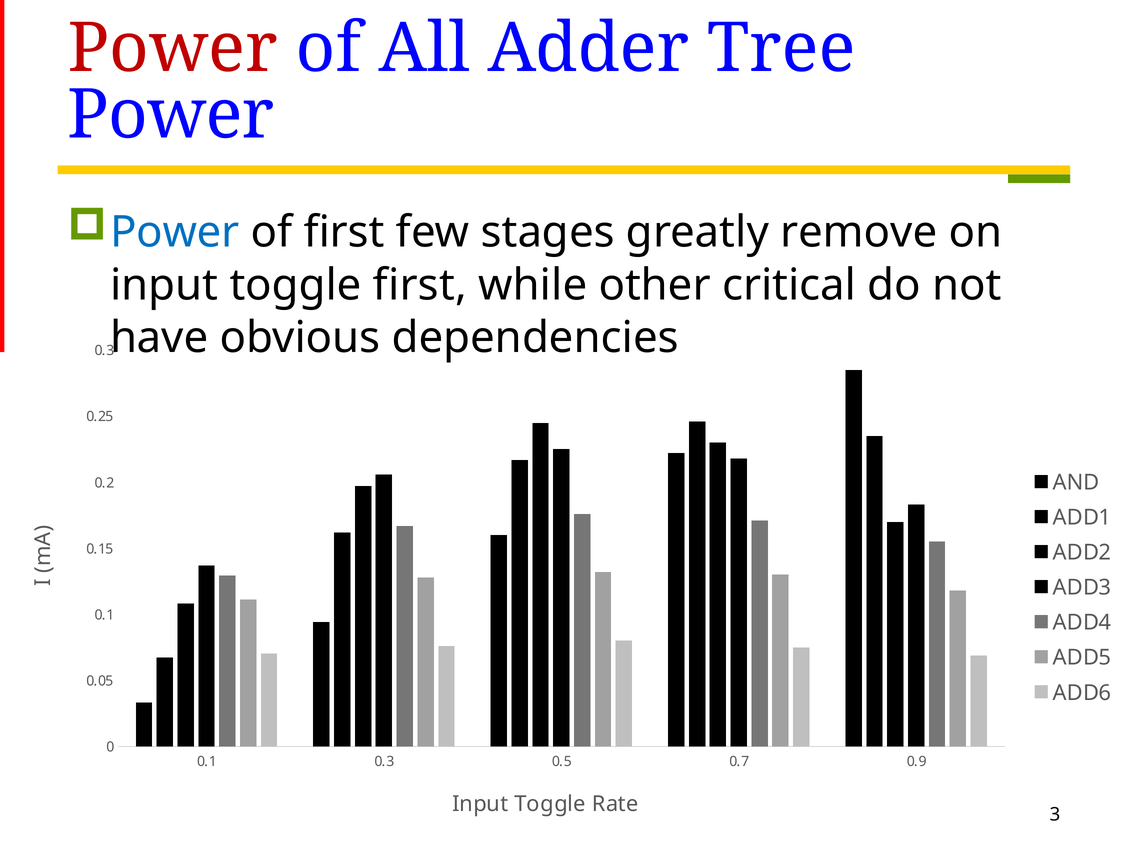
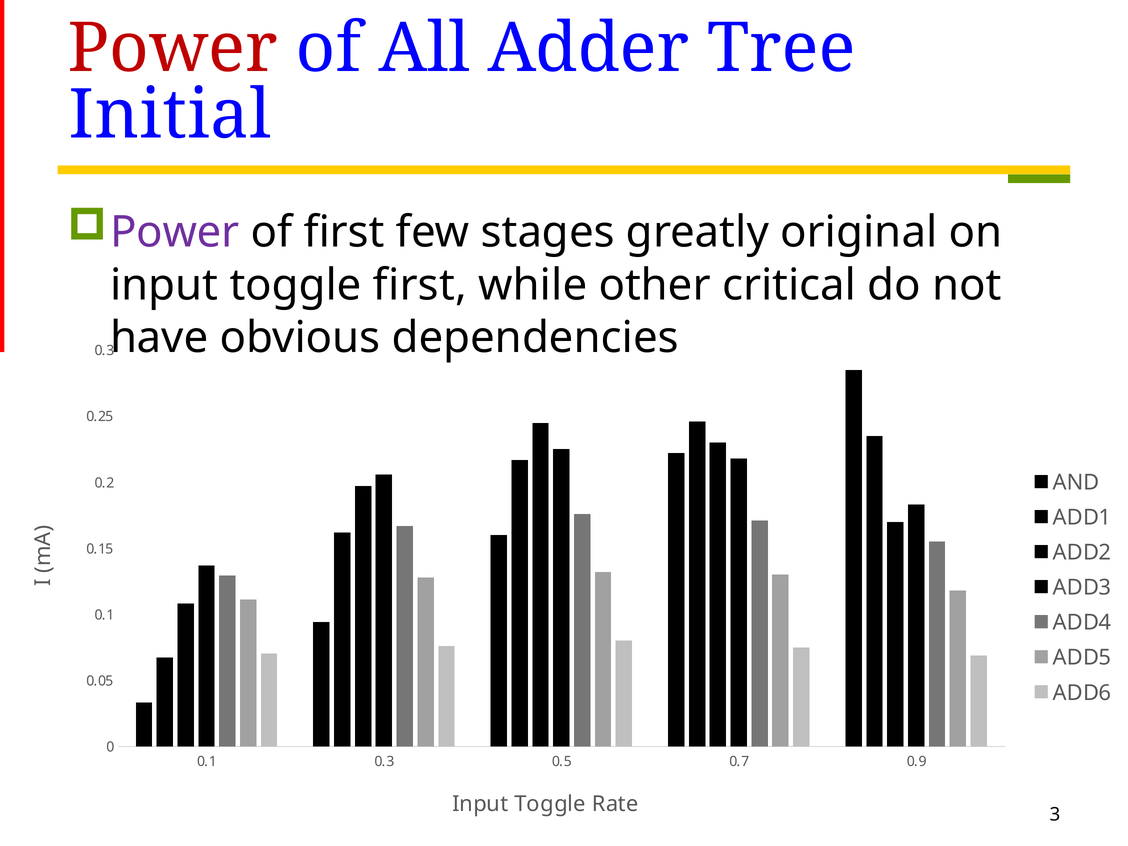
Power at (171, 115): Power -> Initial
Power at (175, 232) colour: blue -> purple
remove: remove -> original
